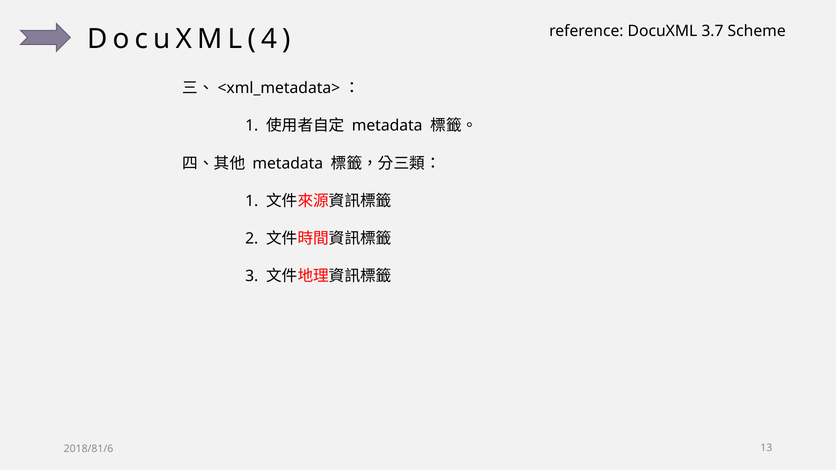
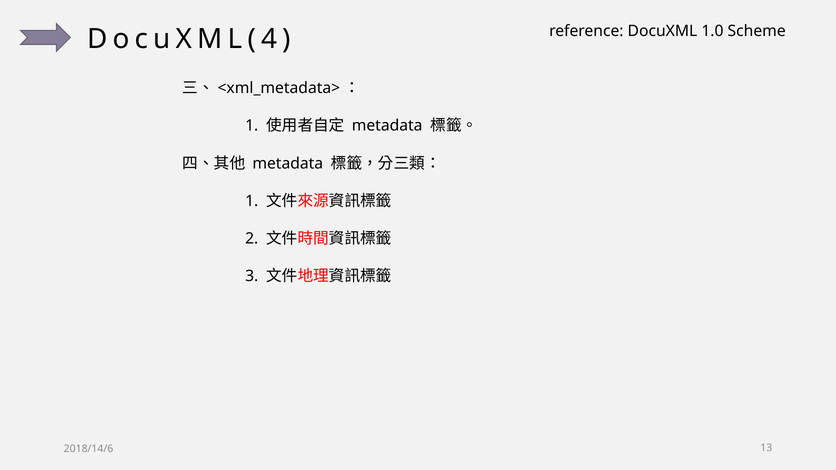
3.7: 3.7 -> 1.0
2018/81/6: 2018/81/6 -> 2018/14/6
